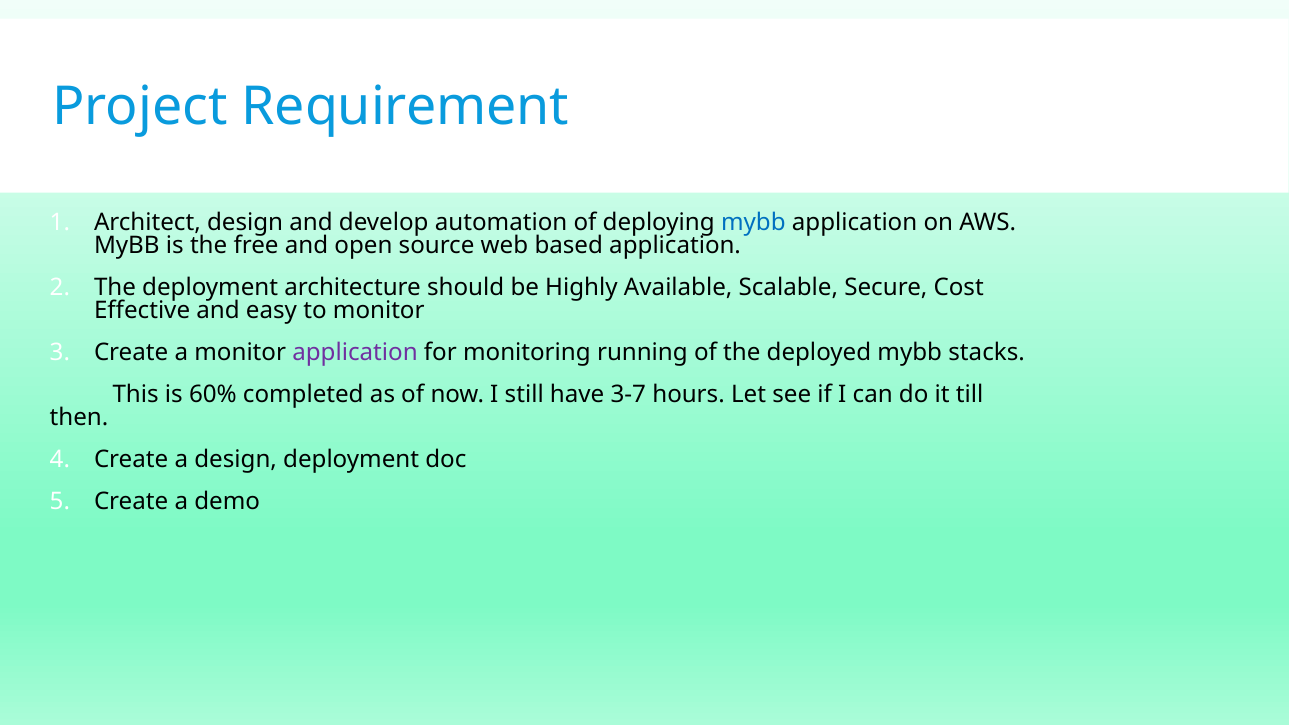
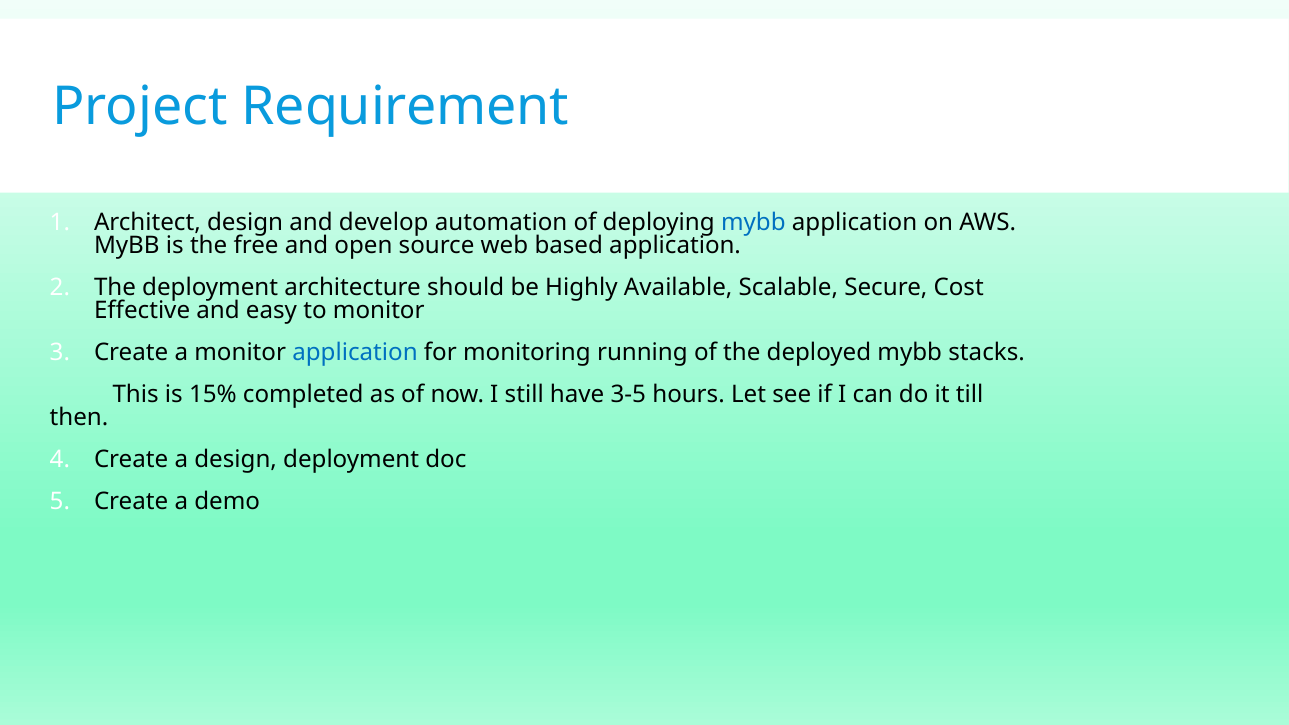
application at (355, 353) colour: purple -> blue
60%: 60% -> 15%
3-7: 3-7 -> 3-5
